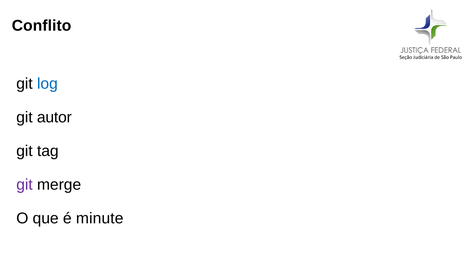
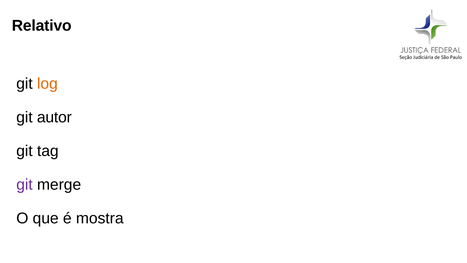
Conflito: Conflito -> Relativo
log colour: blue -> orange
minute: minute -> mostra
